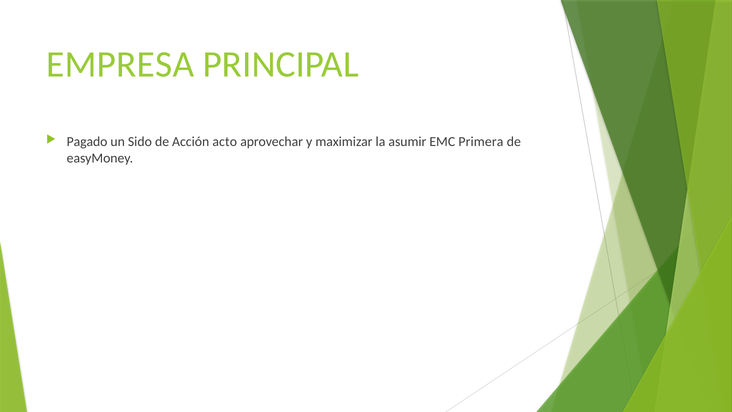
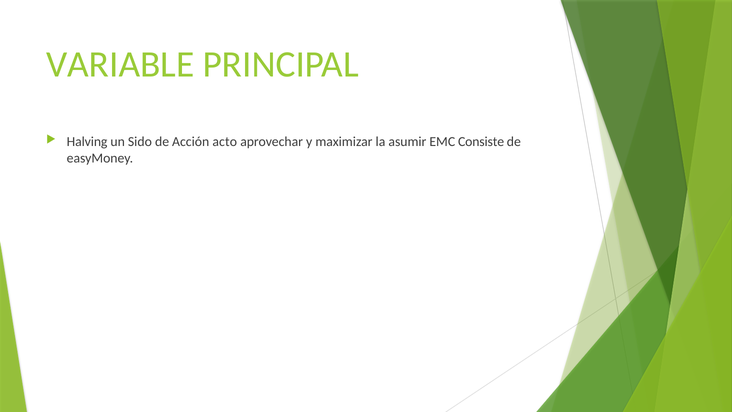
EMPRESA: EMPRESA -> VARIABLE
Pagado: Pagado -> Halving
Primera: Primera -> Consiste
